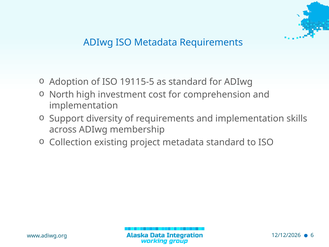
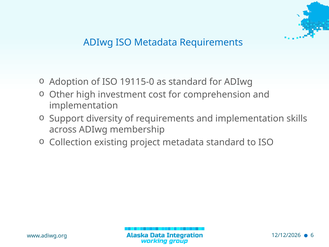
19115-5: 19115-5 -> 19115-0
North: North -> Other
